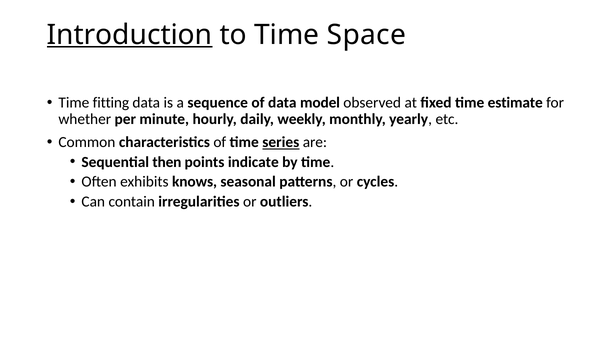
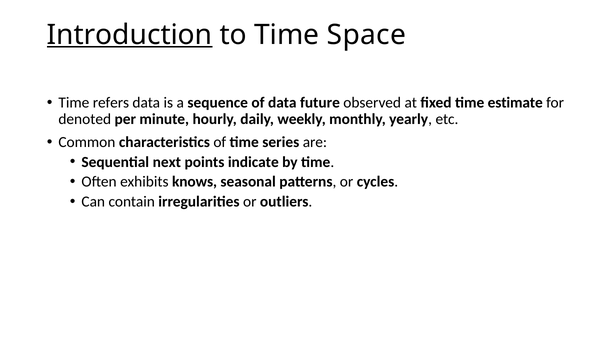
fitting: fitting -> refers
model: model -> future
whether: whether -> denoted
series underline: present -> none
then: then -> next
